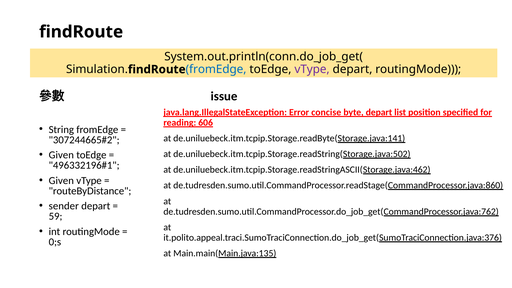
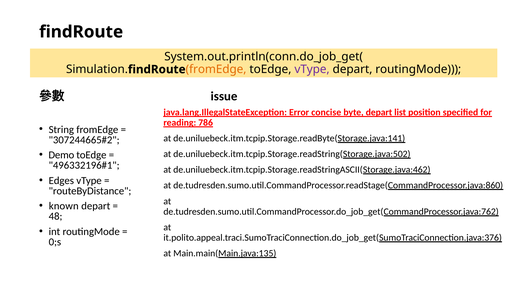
fromEdge at (216, 69) colour: blue -> orange
606: 606 -> 786
Given at (61, 155): Given -> Demo
Given at (61, 181): Given -> Edges
sender: sender -> known
59: 59 -> 48
